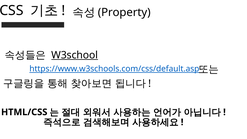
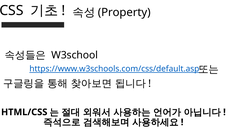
W3school underline: present -> none
